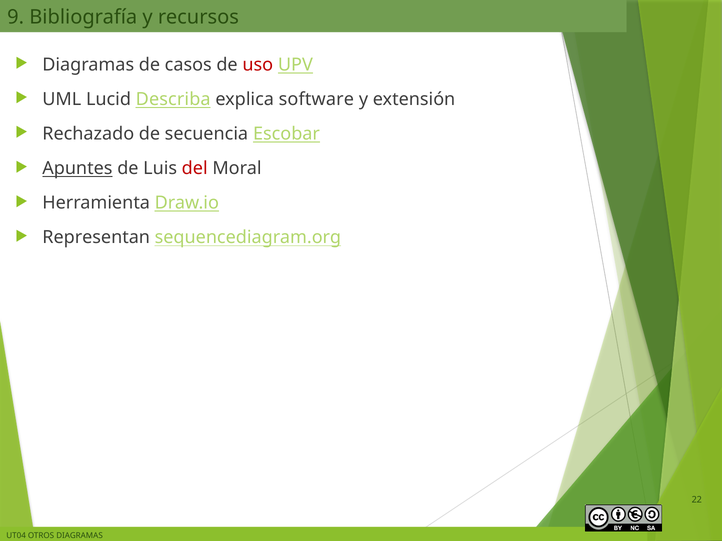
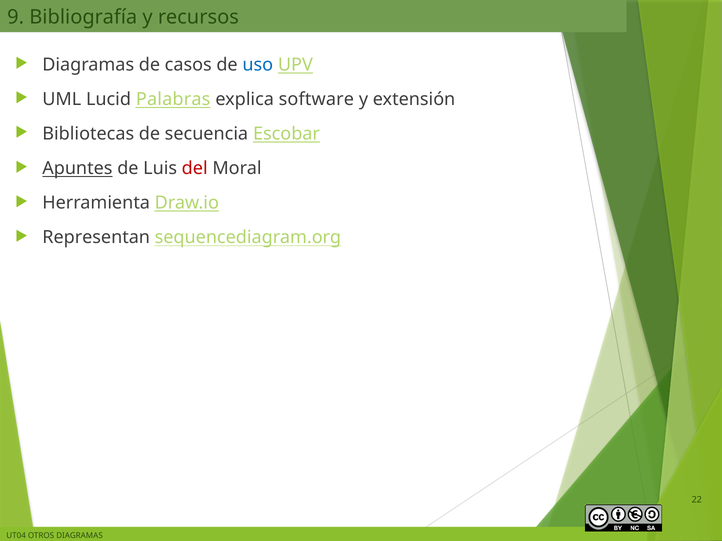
uso colour: red -> blue
Describa: Describa -> Palabras
Rechazado: Rechazado -> Bibliotecas
